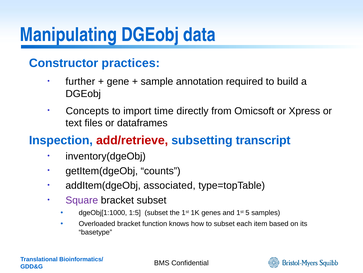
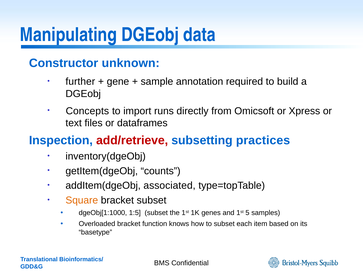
practices: practices -> unknown
time: time -> runs
transcript: transcript -> practices
Square colour: purple -> orange
